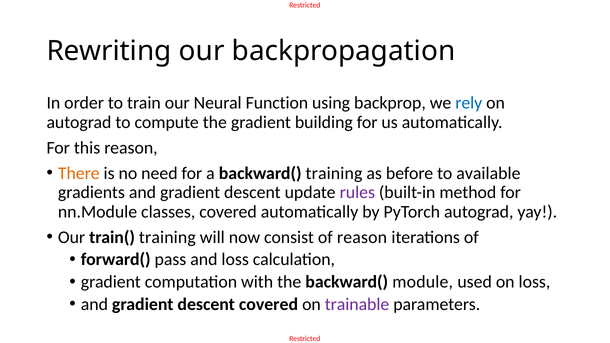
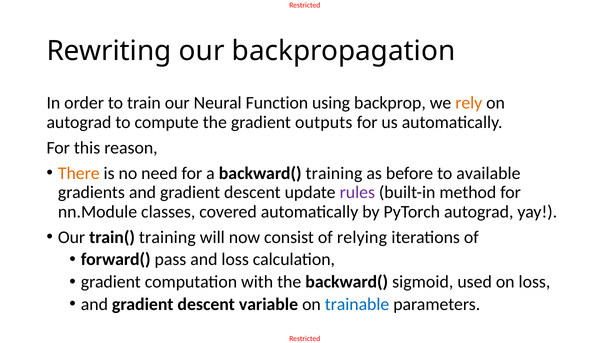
rely colour: blue -> orange
building: building -> outputs
of reason: reason -> relying
module: module -> sigmoid
descent covered: covered -> variable
trainable colour: purple -> blue
